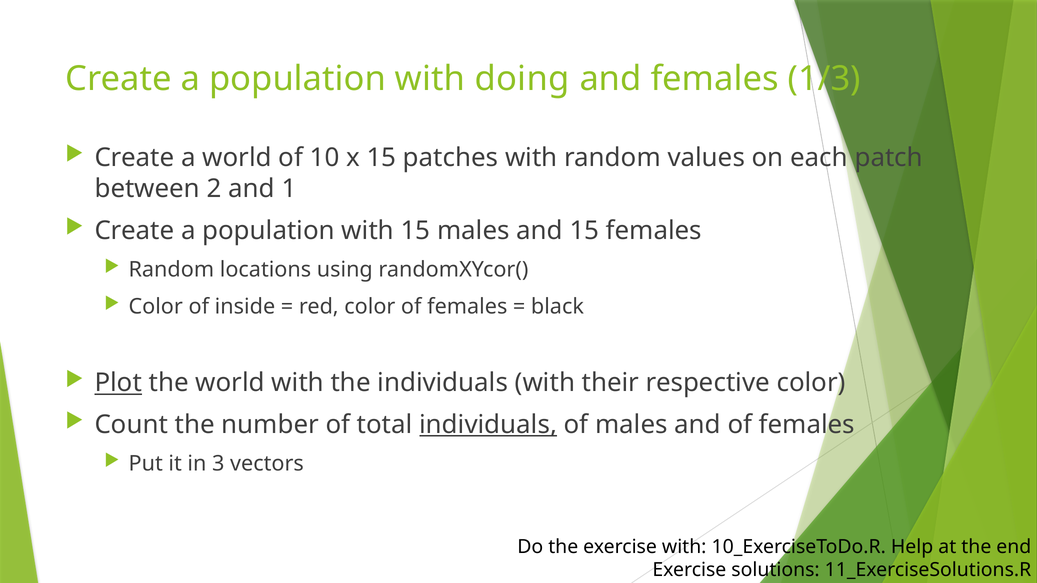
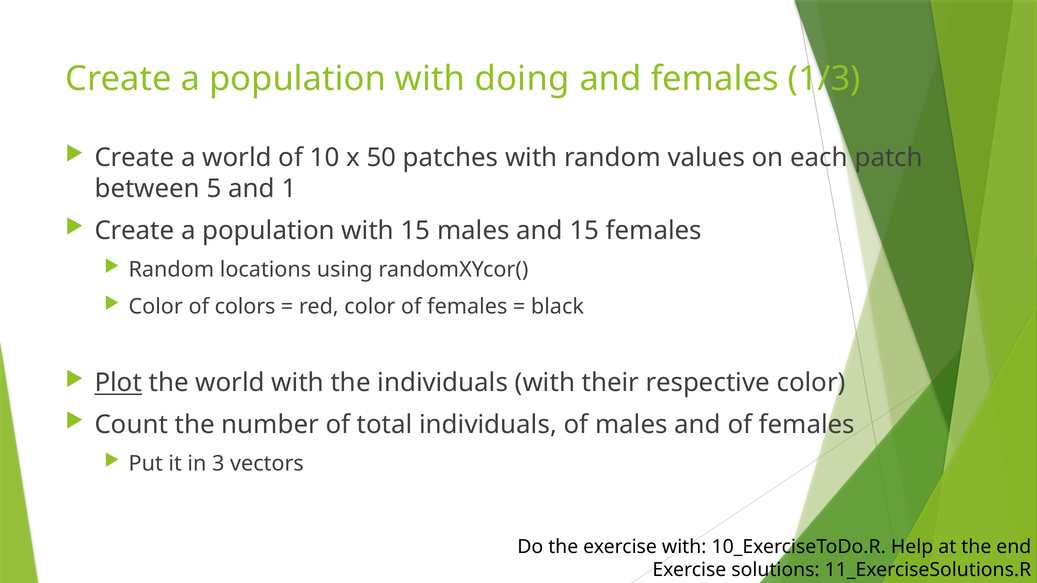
x 15: 15 -> 50
2: 2 -> 5
inside: inside -> colors
individuals at (488, 425) underline: present -> none
